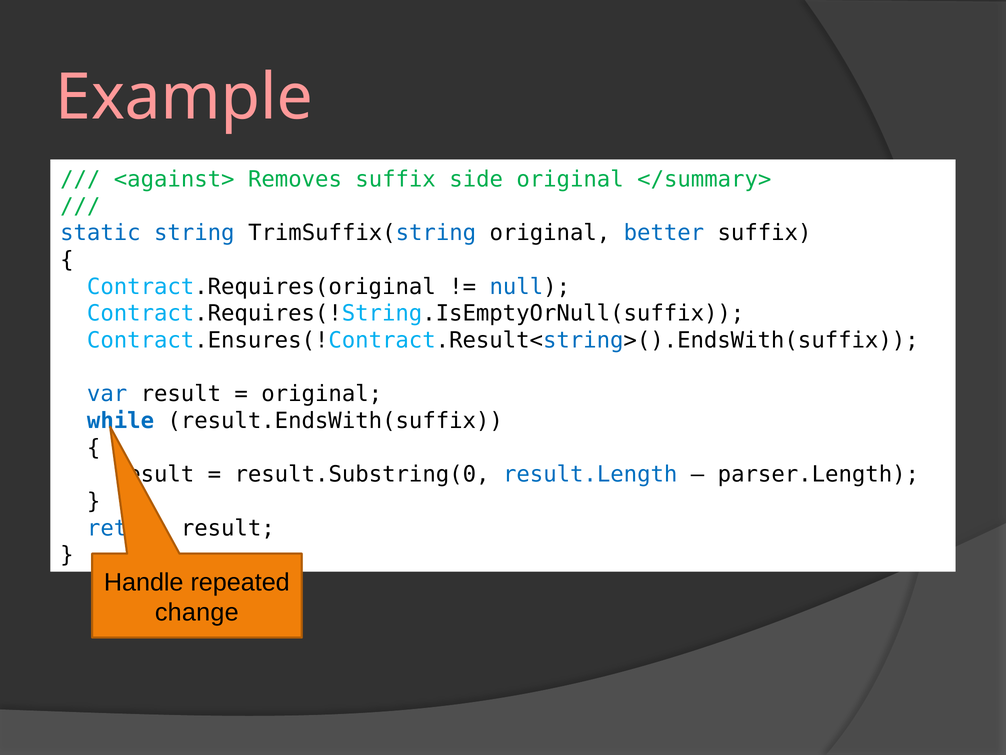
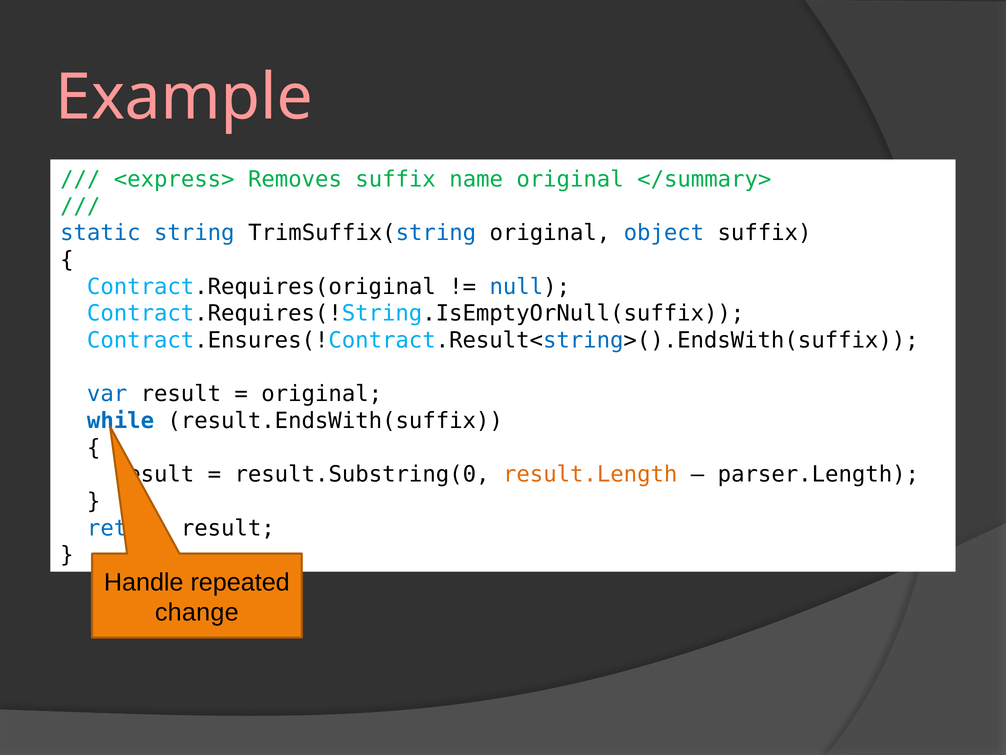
<against>: <against> -> <express>
side: side -> name
better: better -> object
result.Length colour: blue -> orange
